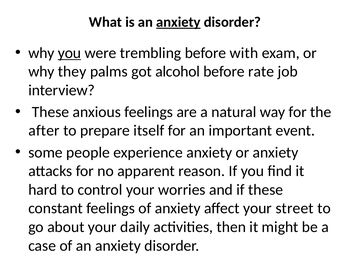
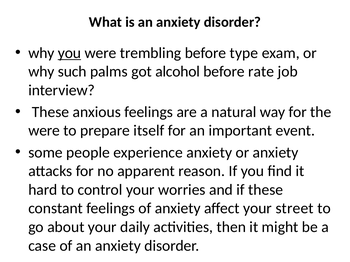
anxiety at (178, 22) underline: present -> none
with: with -> type
they: they -> such
after at (44, 131): after -> were
